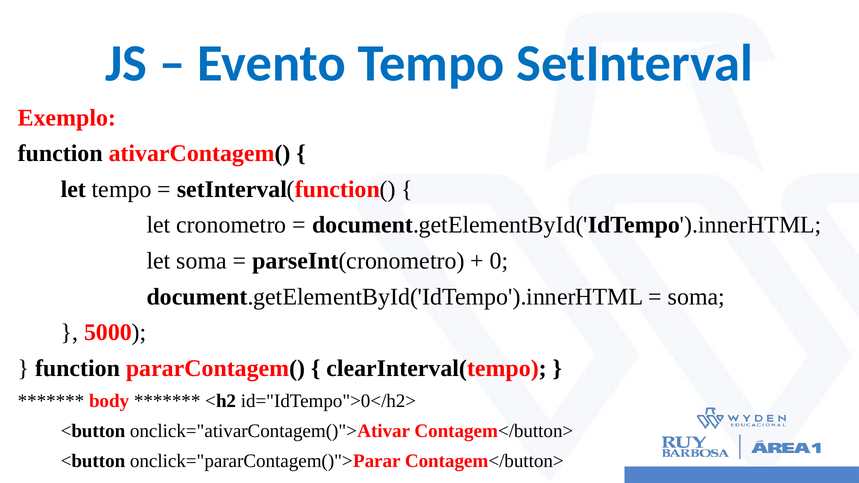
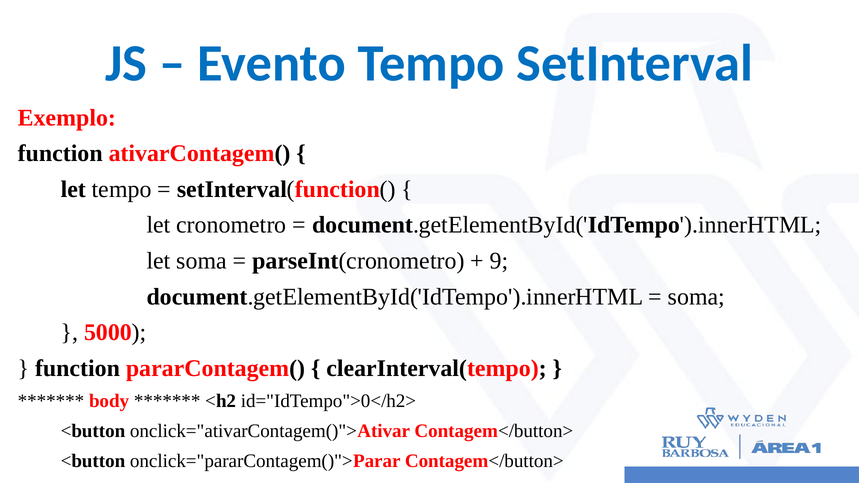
0: 0 -> 9
